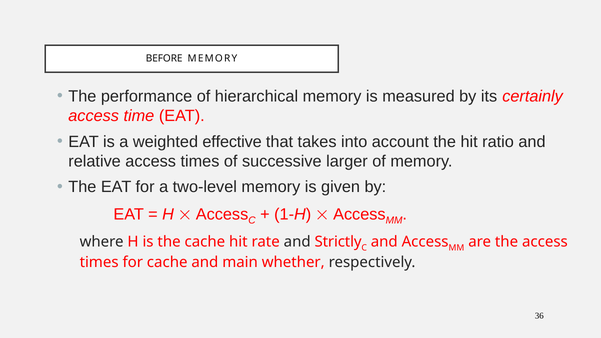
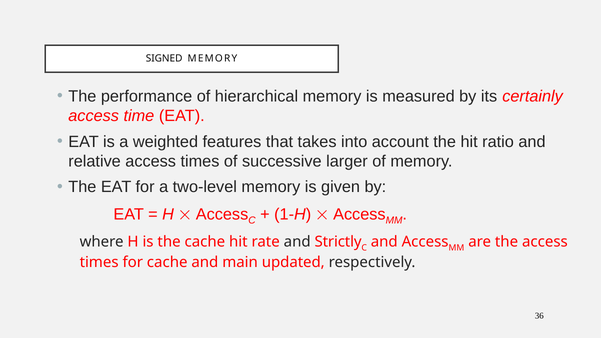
BEFORE: BEFORE -> SIGNED
effective: effective -> features
whether: whether -> updated
